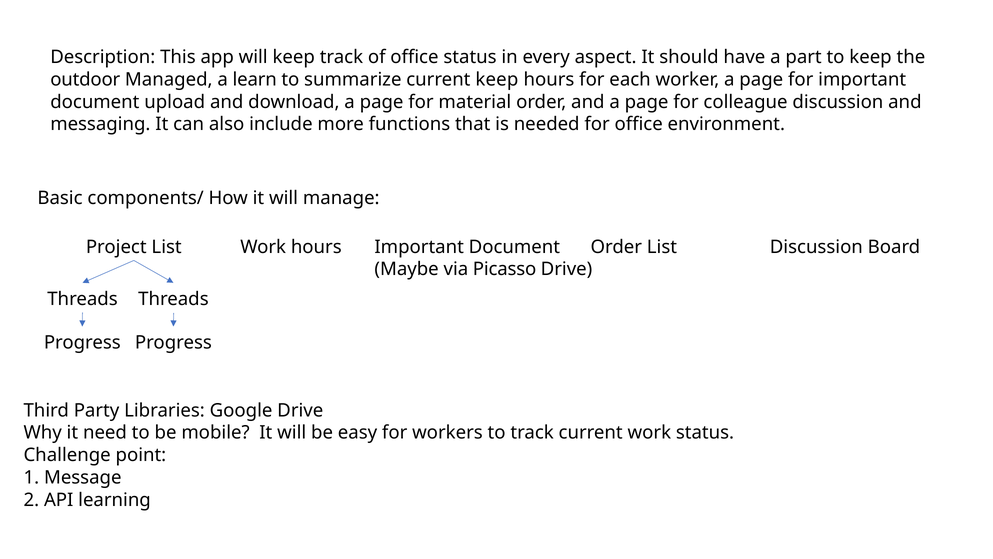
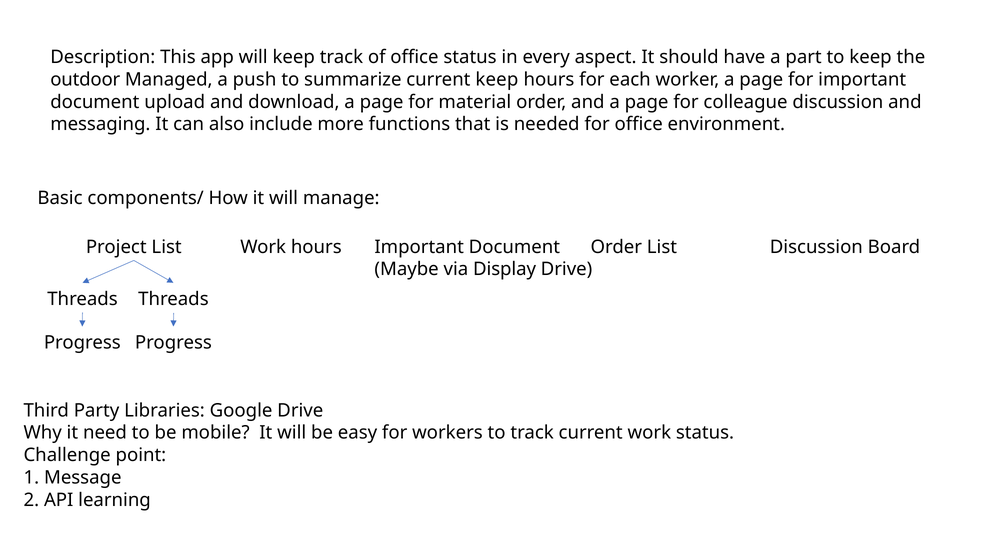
learn: learn -> push
Picasso: Picasso -> Display
